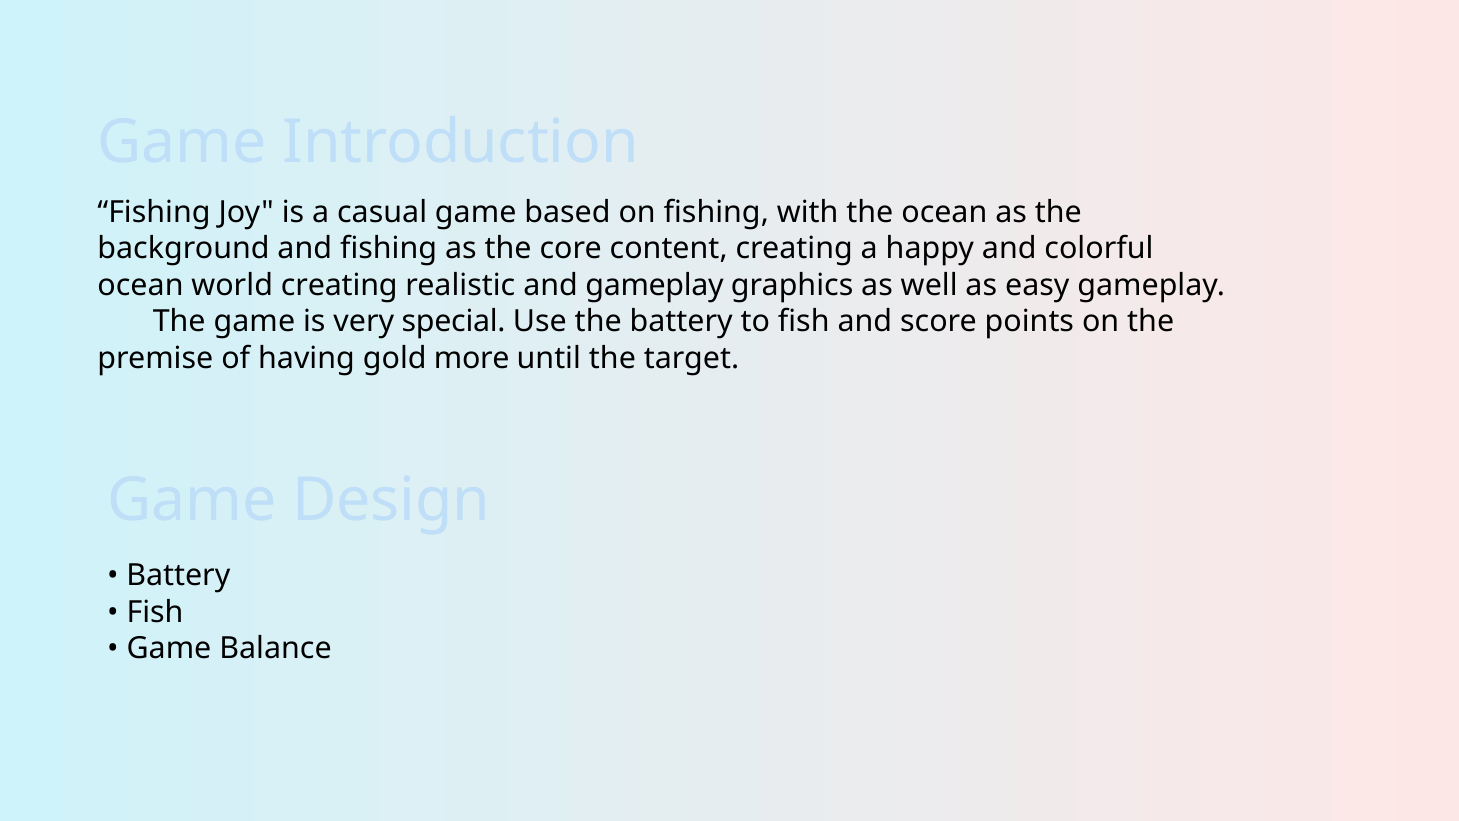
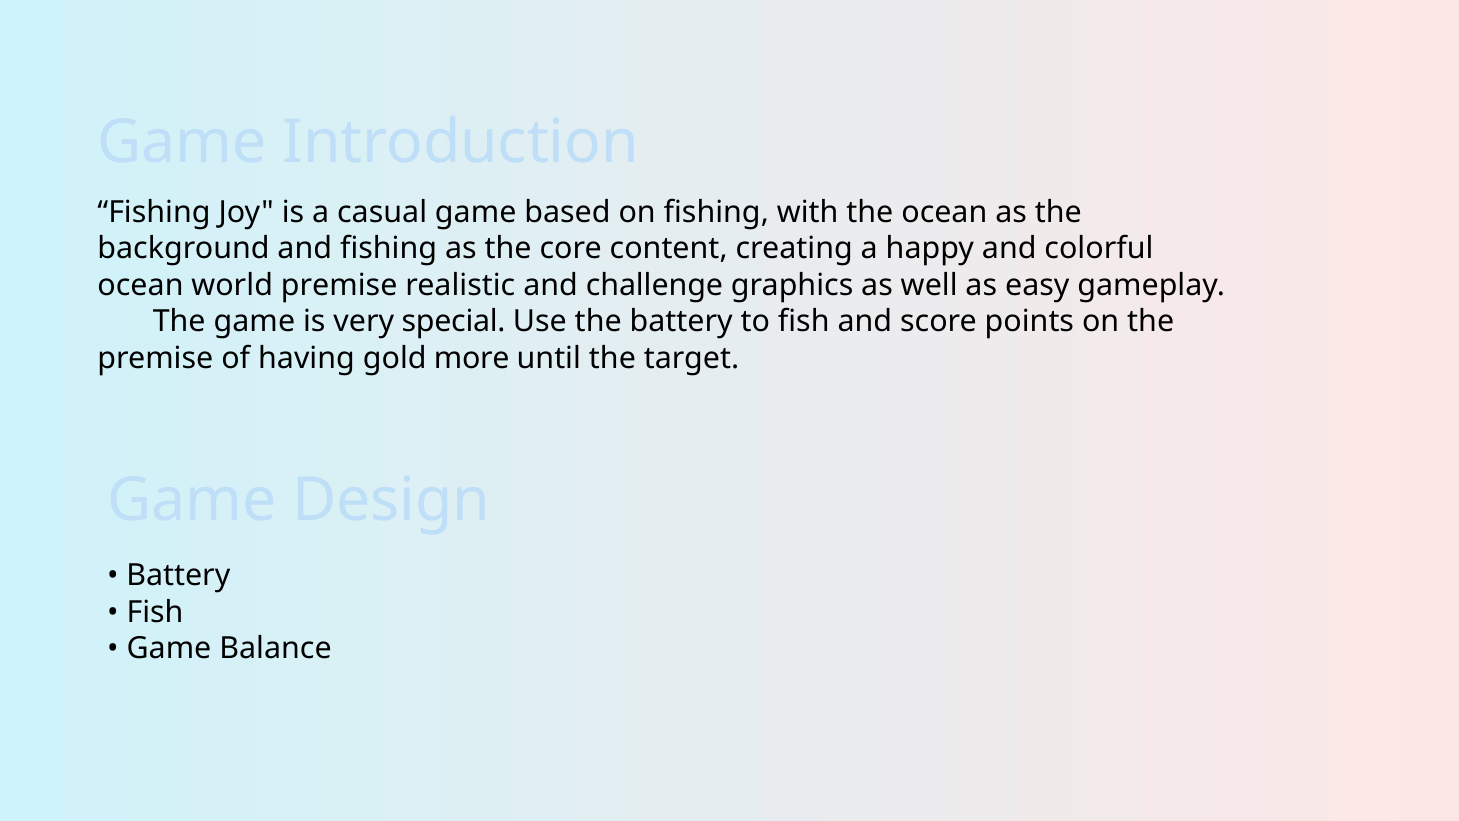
world creating: creating -> premise
and gameplay: gameplay -> challenge
